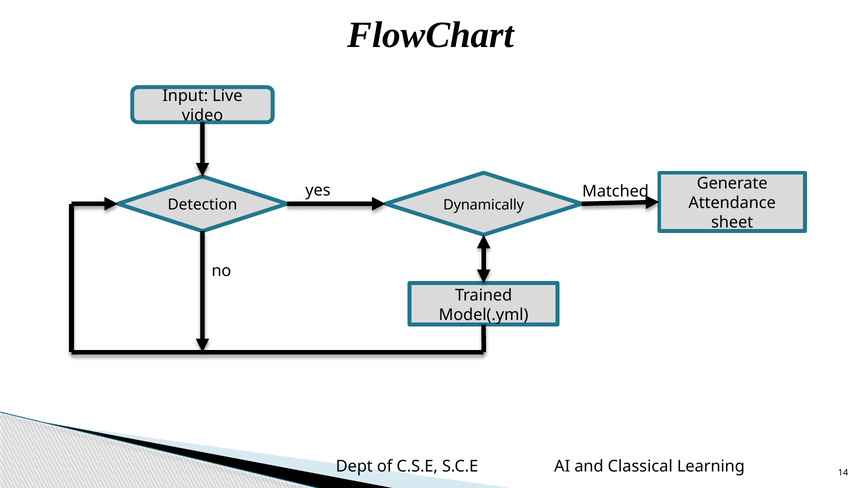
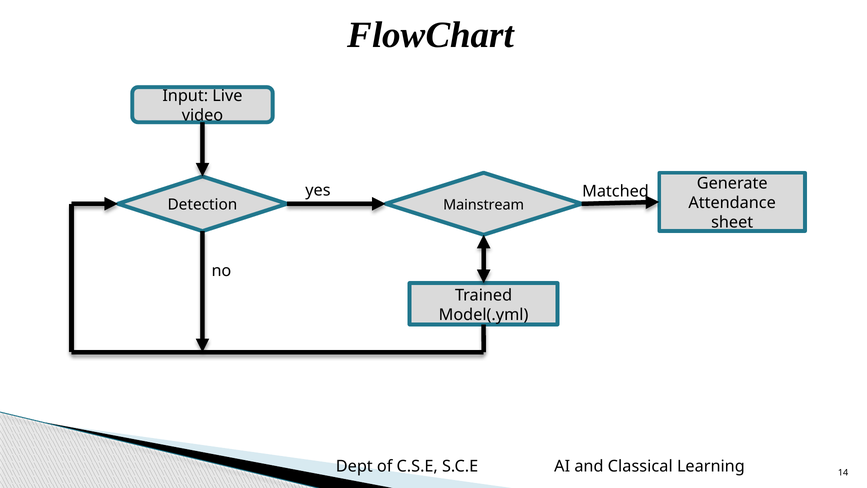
Dynamically: Dynamically -> Mainstream
